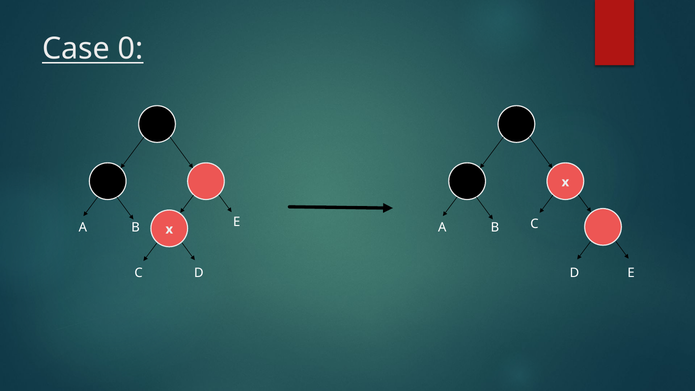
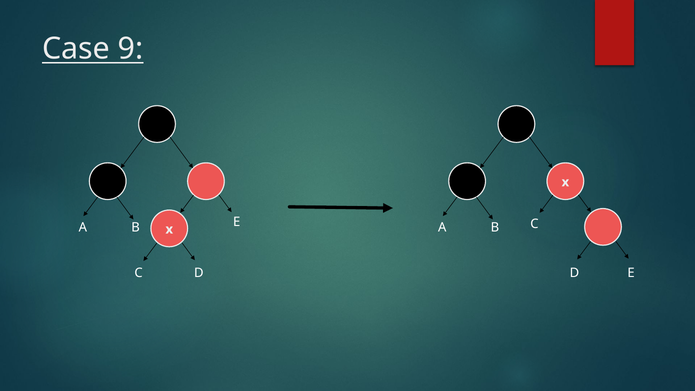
0: 0 -> 9
